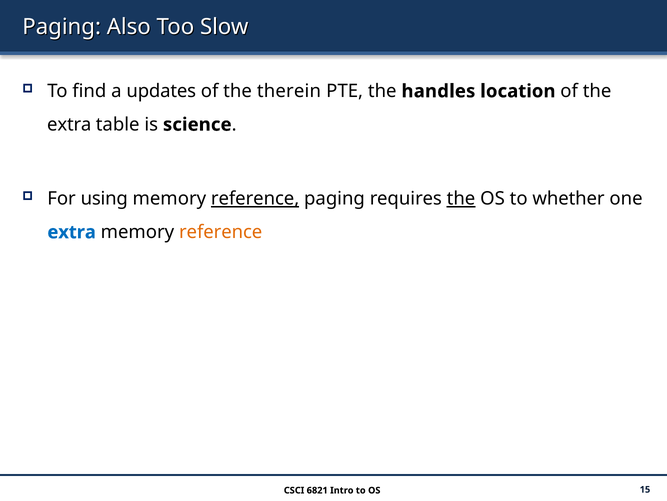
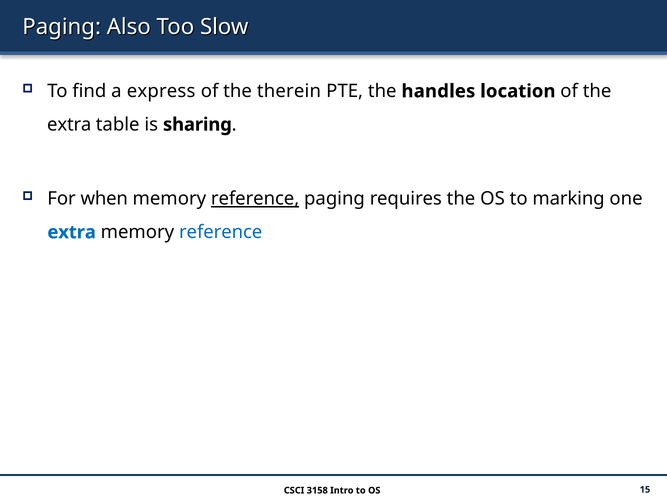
updates: updates -> express
science: science -> sharing
using: using -> when
the at (461, 199) underline: present -> none
whether: whether -> marking
reference at (221, 232) colour: orange -> blue
6821: 6821 -> 3158
